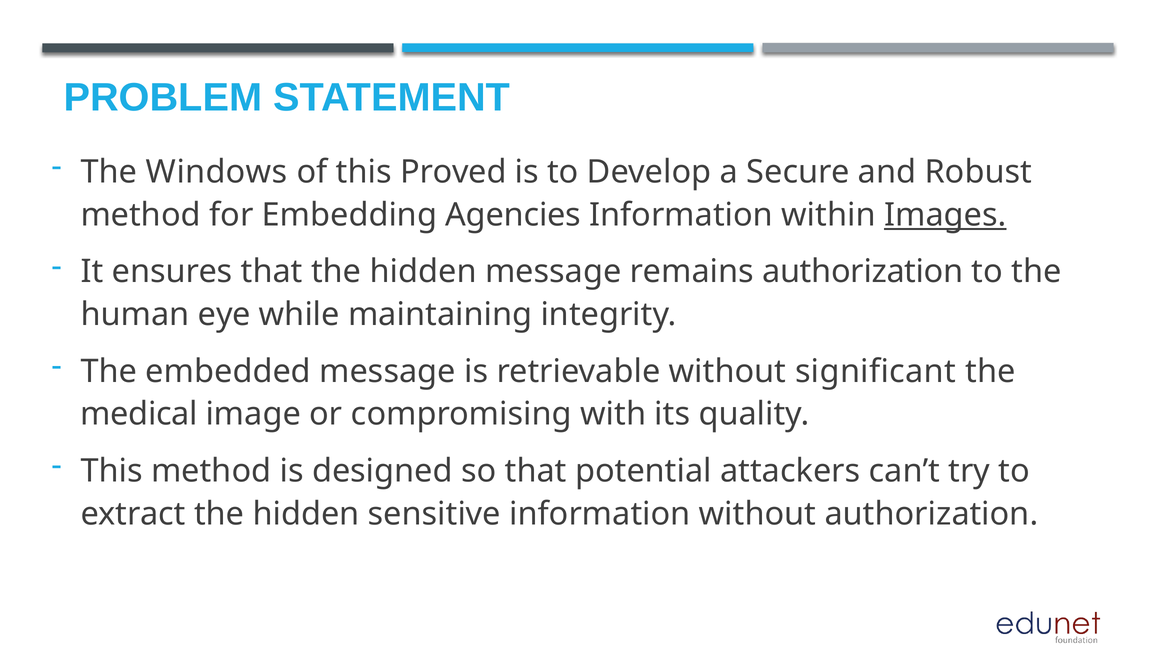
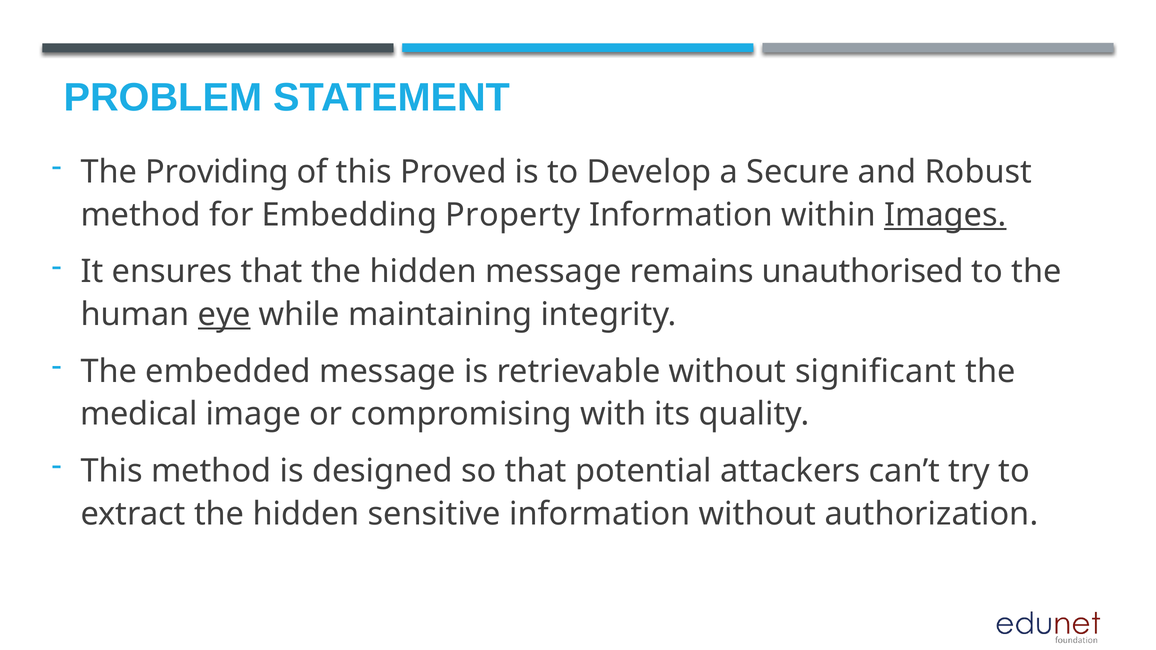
Windows: Windows -> Providing
Agencies: Agencies -> Property
remains authorization: authorization -> unauthorised
eye underline: none -> present
